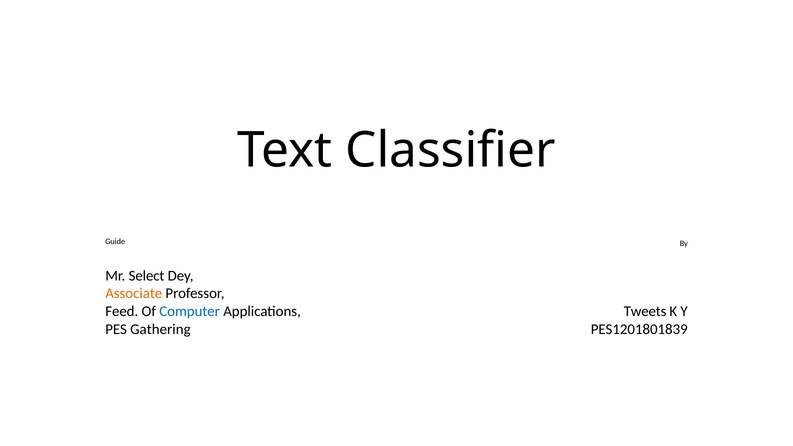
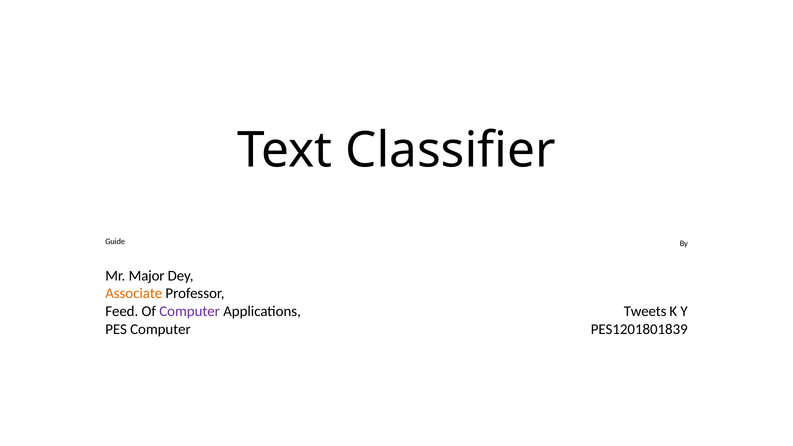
Select: Select -> Major
Computer at (190, 311) colour: blue -> purple
PES Gathering: Gathering -> Computer
